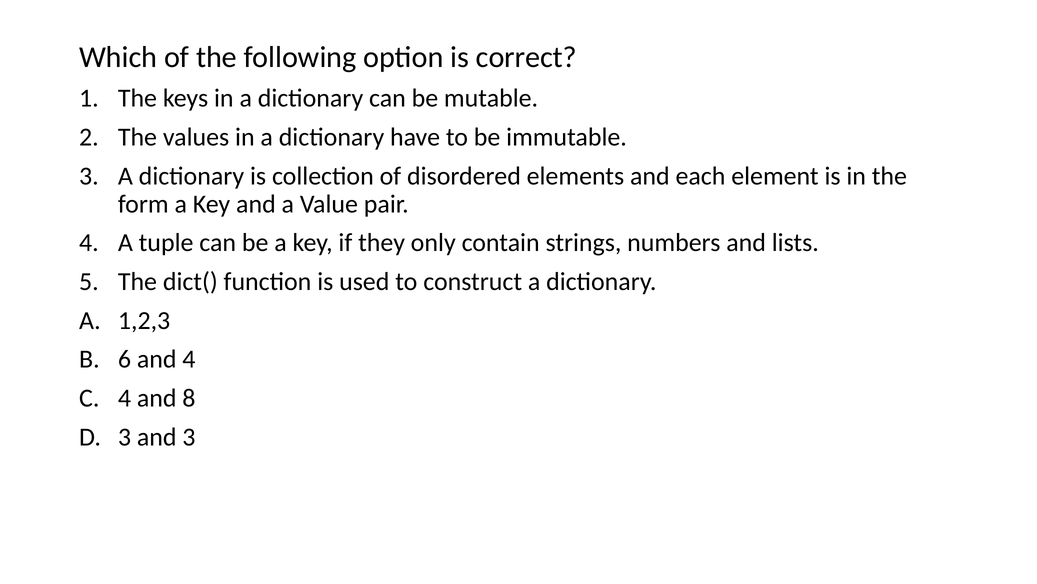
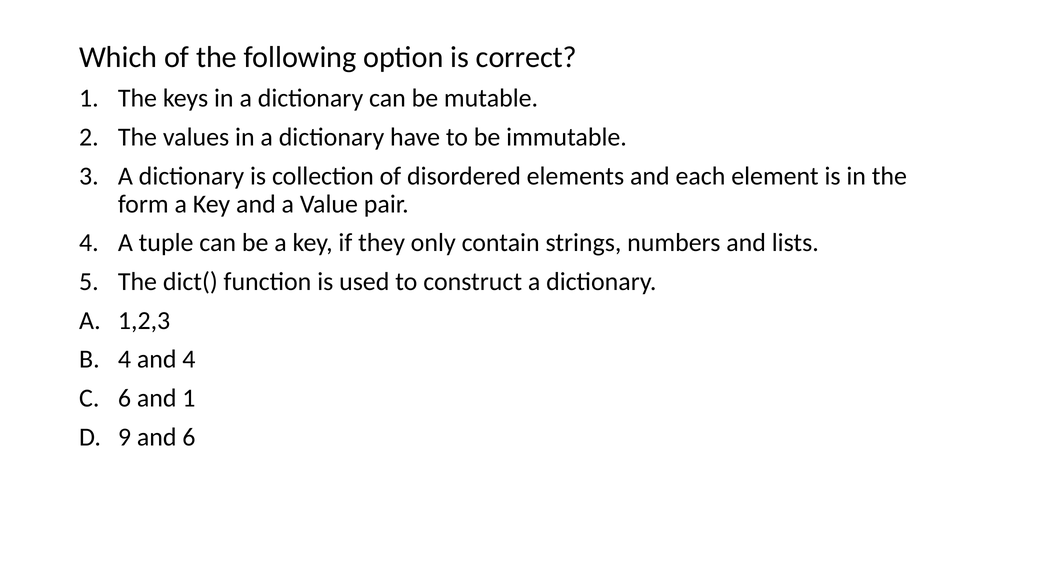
6 at (125, 359): 6 -> 4
4 at (125, 398): 4 -> 6
and 8: 8 -> 1
3 at (125, 437): 3 -> 9
and 3: 3 -> 6
